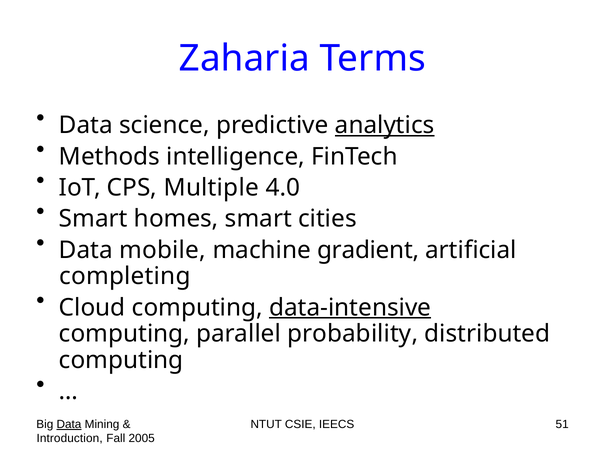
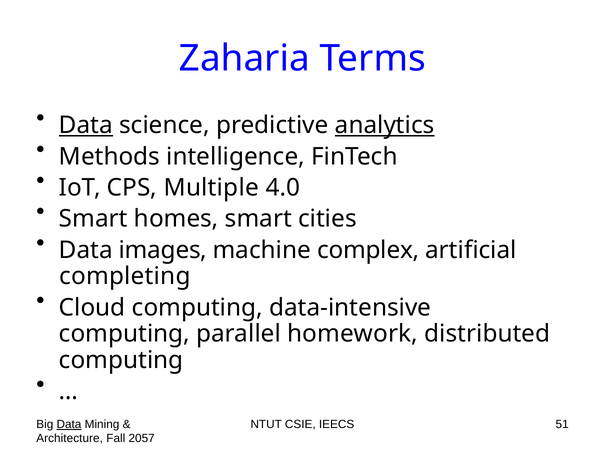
Data at (86, 125) underline: none -> present
mobile: mobile -> images
gradient: gradient -> complex
data-intensive underline: present -> none
probability: probability -> homework
Introduction: Introduction -> Architecture
2005: 2005 -> 2057
